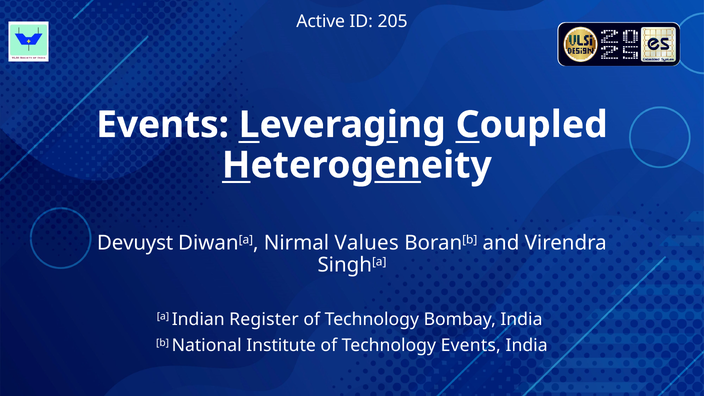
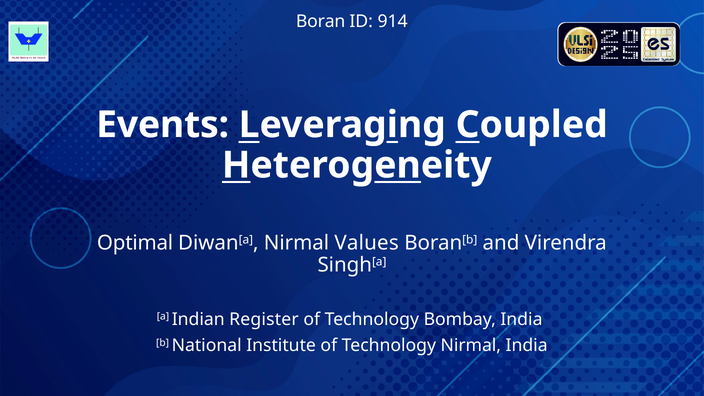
Active: Active -> Boran
205: 205 -> 914
Devuyst: Devuyst -> Optimal
Technology Events: Events -> Nirmal
